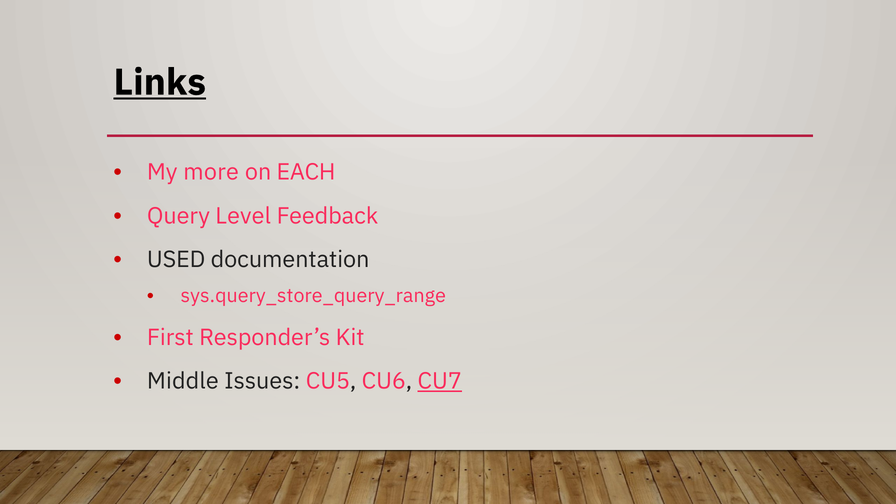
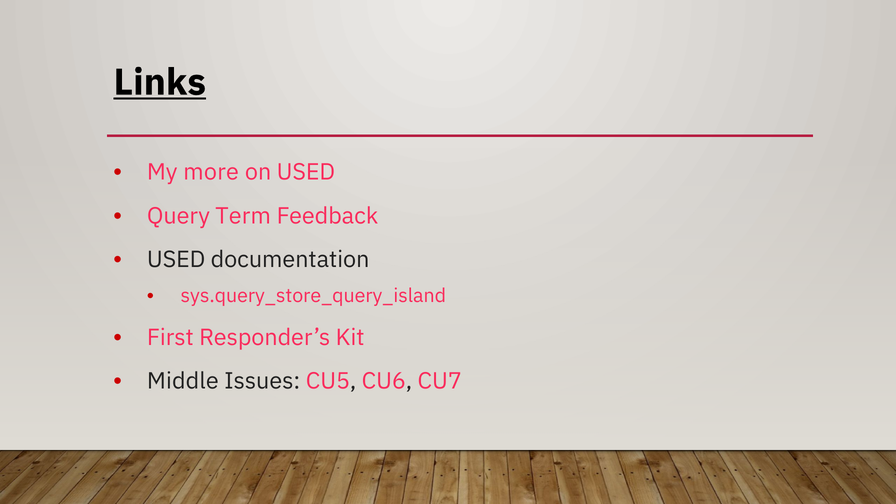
on EACH: EACH -> USED
Level: Level -> Term
sys.query_store_query_range: sys.query_store_query_range -> sys.query_store_query_island
CU7 underline: present -> none
